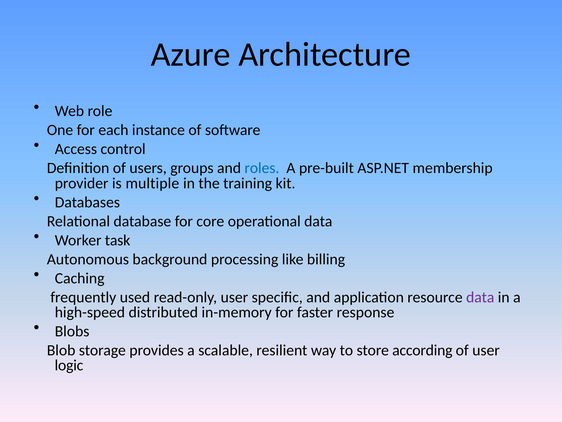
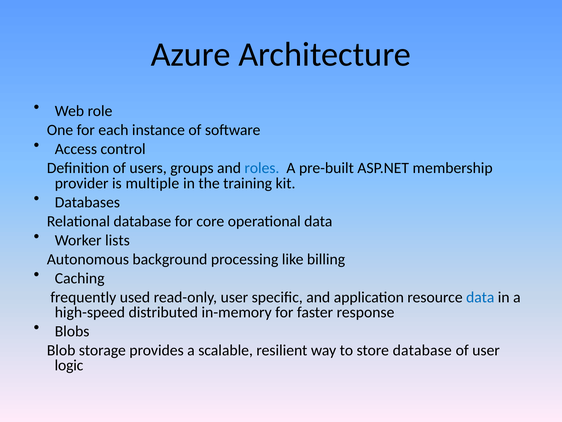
task: task -> lists
data at (480, 297) colour: purple -> blue
store according: according -> database
